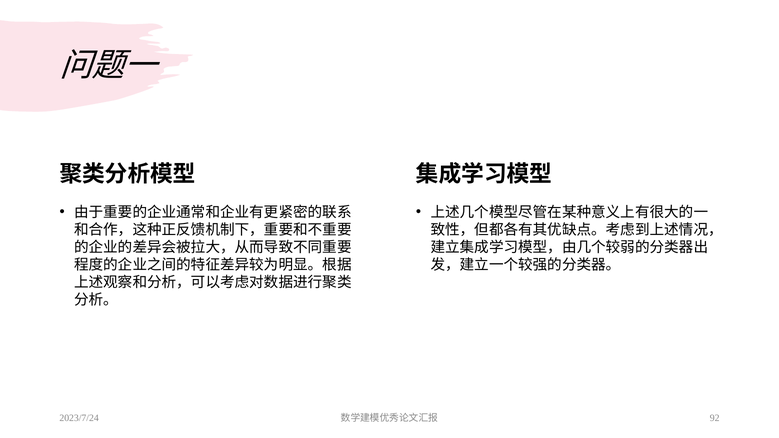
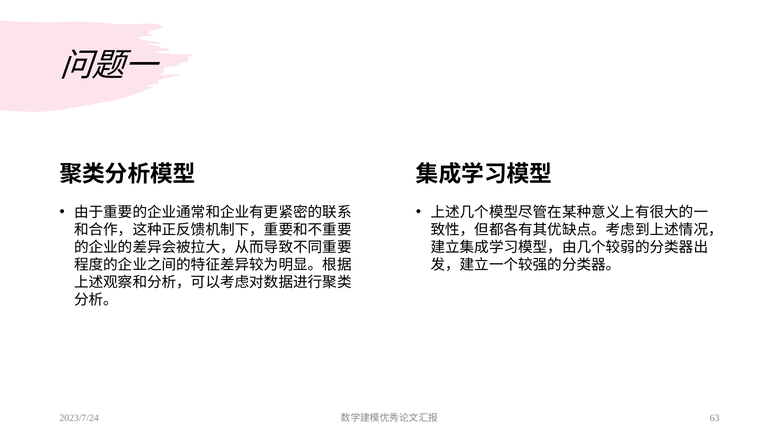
92: 92 -> 63
